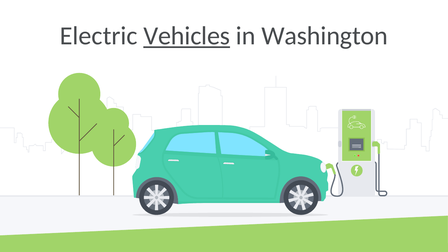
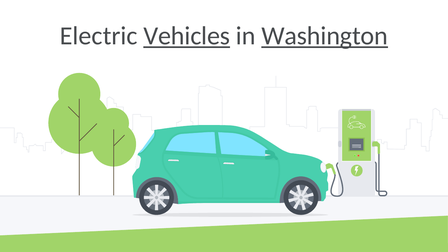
Washington underline: none -> present
